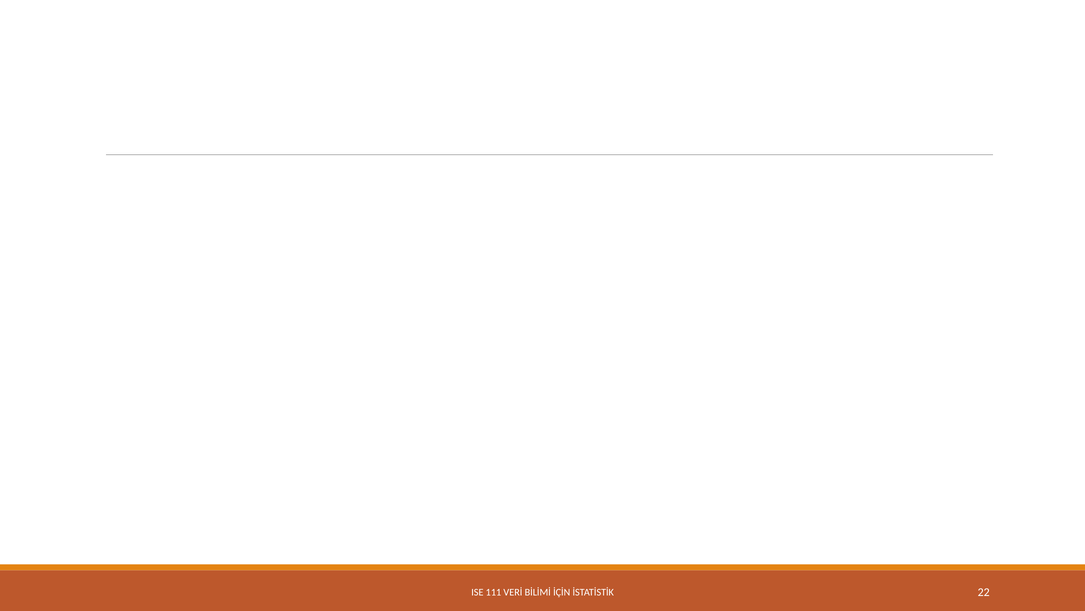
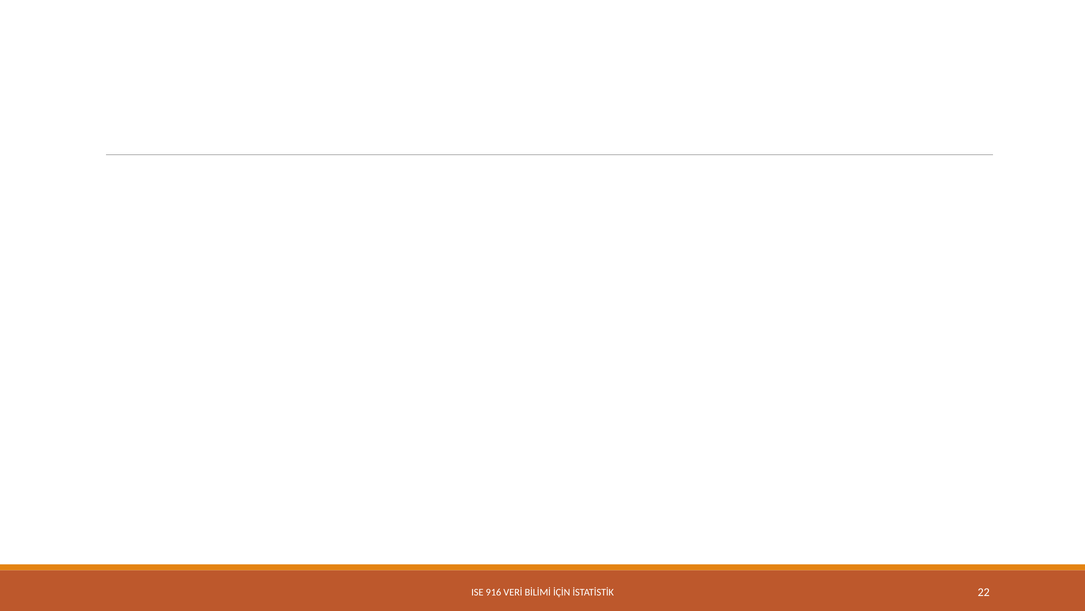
111: 111 -> 916
